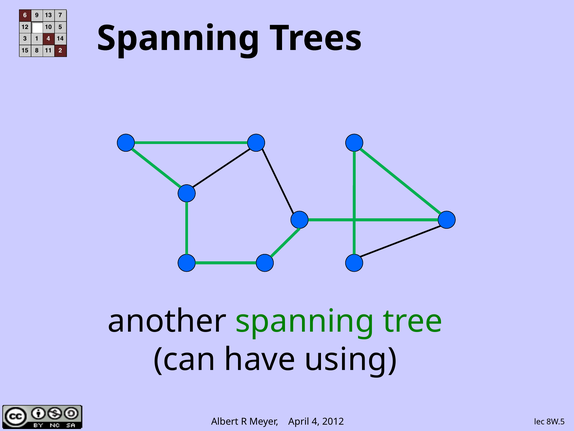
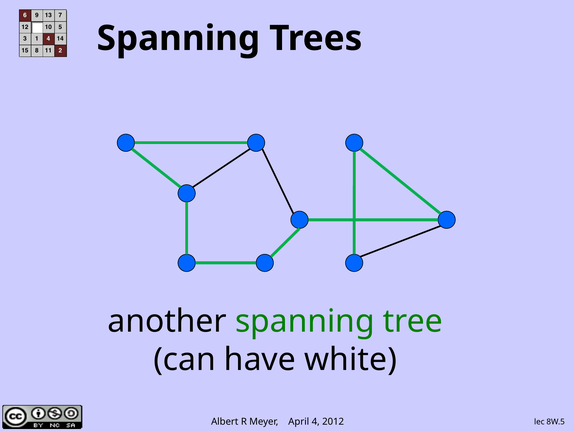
using: using -> white
